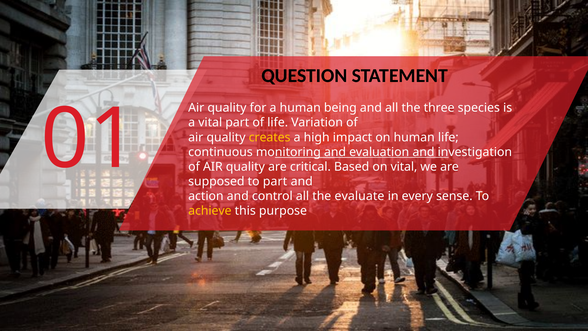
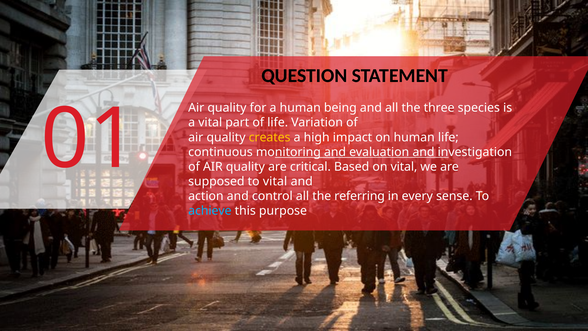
to part: part -> vital
evaluate: evaluate -> referring
achieve colour: yellow -> light blue
